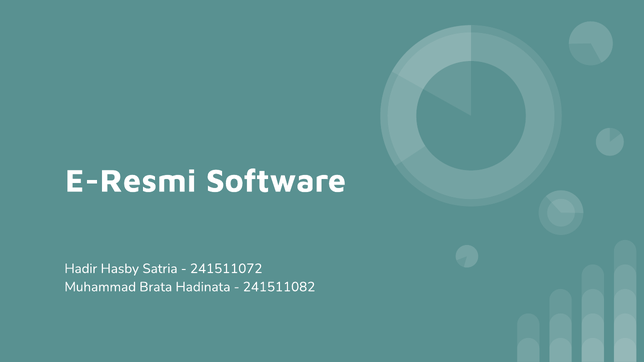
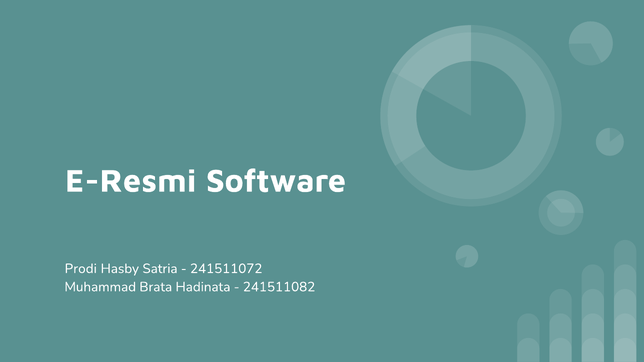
Hadir: Hadir -> Prodi
